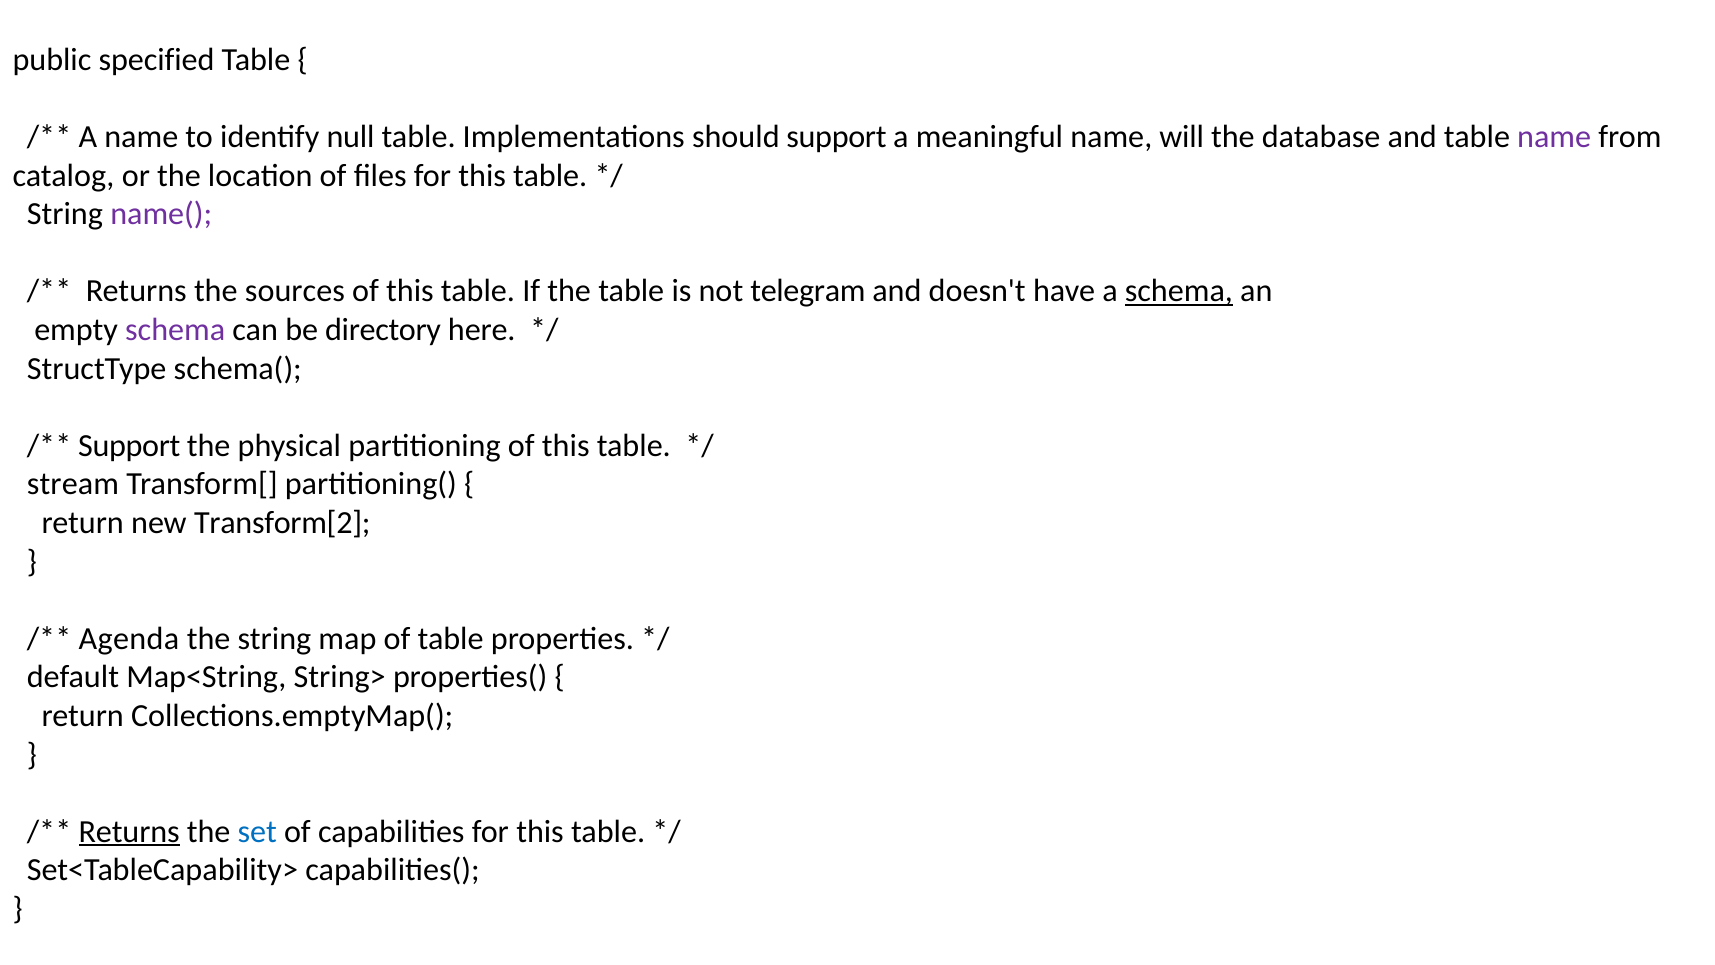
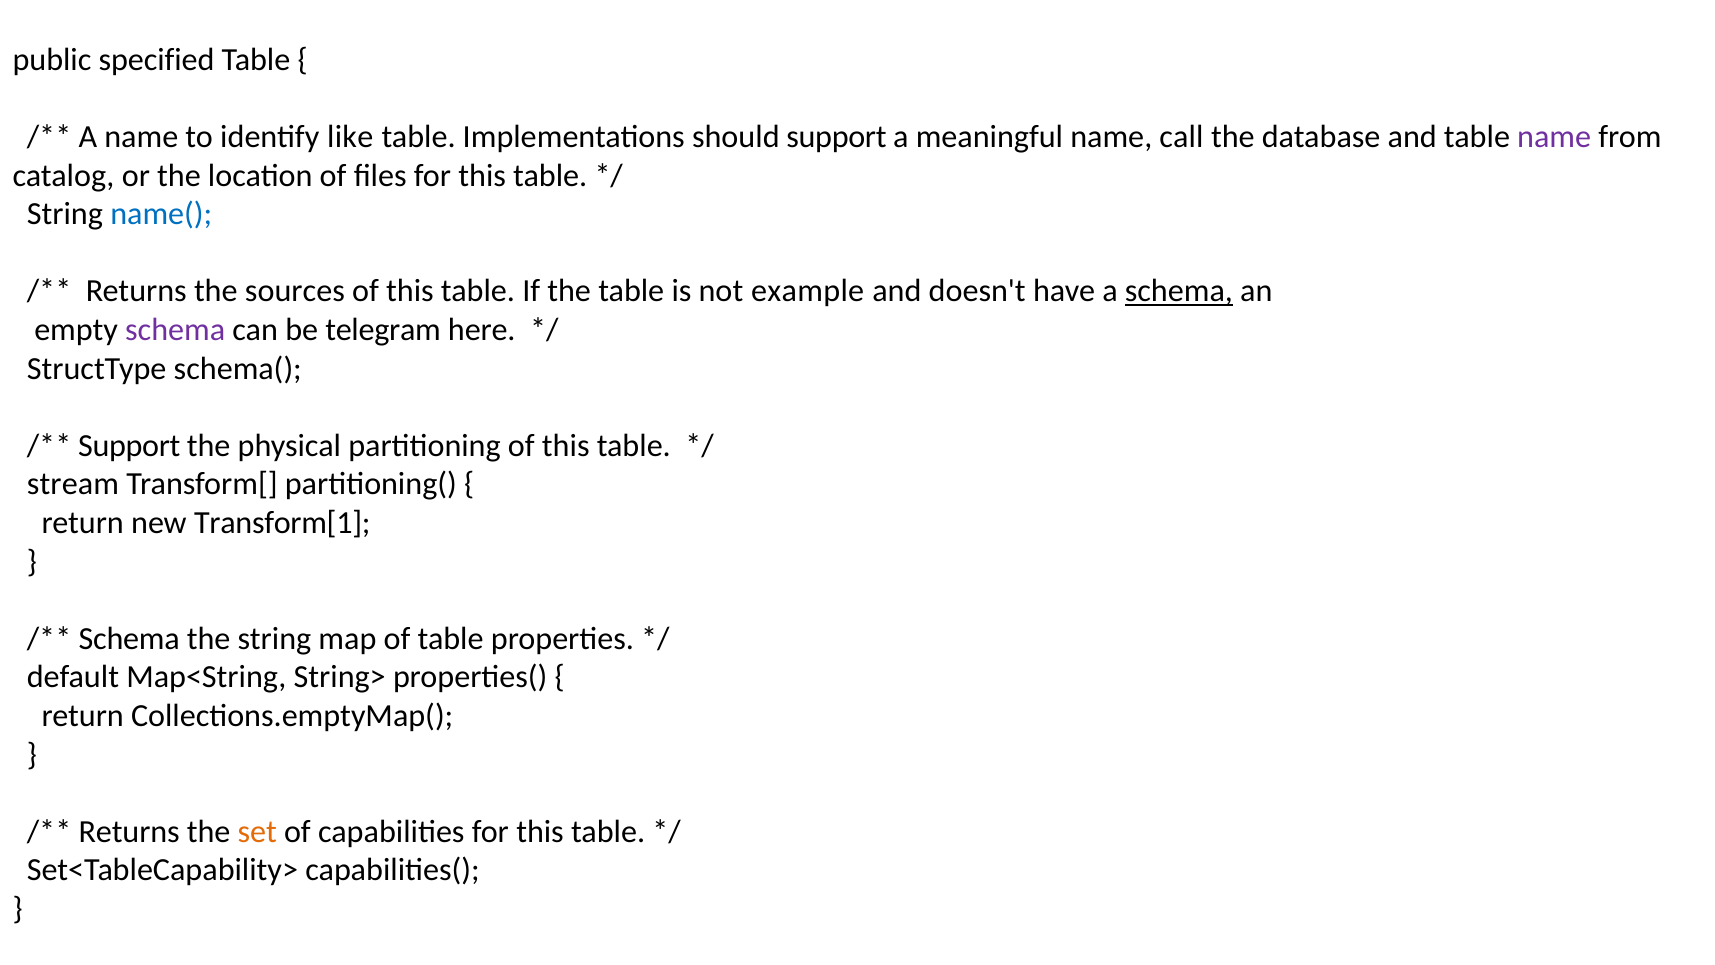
null: null -> like
will: will -> call
name( colour: purple -> blue
telegram: telegram -> example
directory: directory -> telegram
Transform[2: Transform[2 -> Transform[1
Agenda at (129, 638): Agenda -> Schema
Returns at (129, 831) underline: present -> none
set colour: blue -> orange
